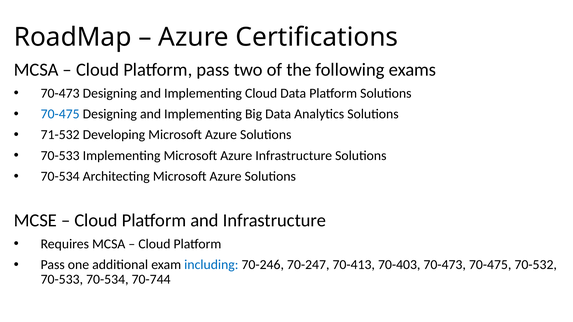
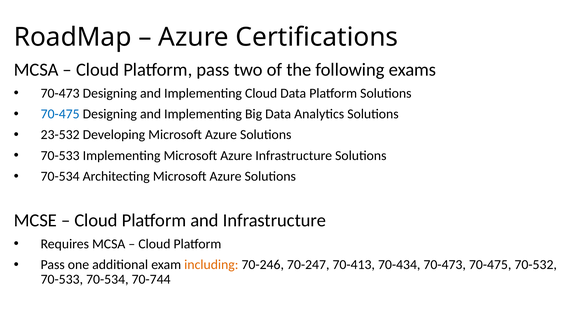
71-532: 71-532 -> 23-532
including colour: blue -> orange
70-403: 70-403 -> 70-434
